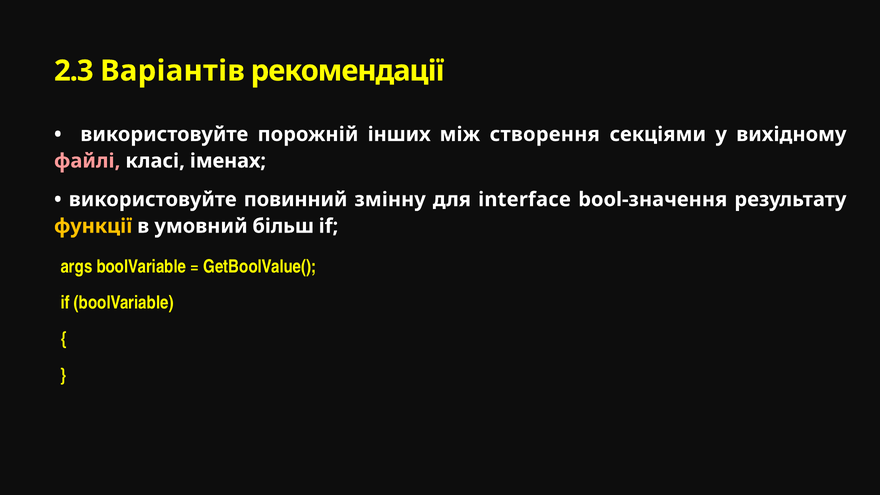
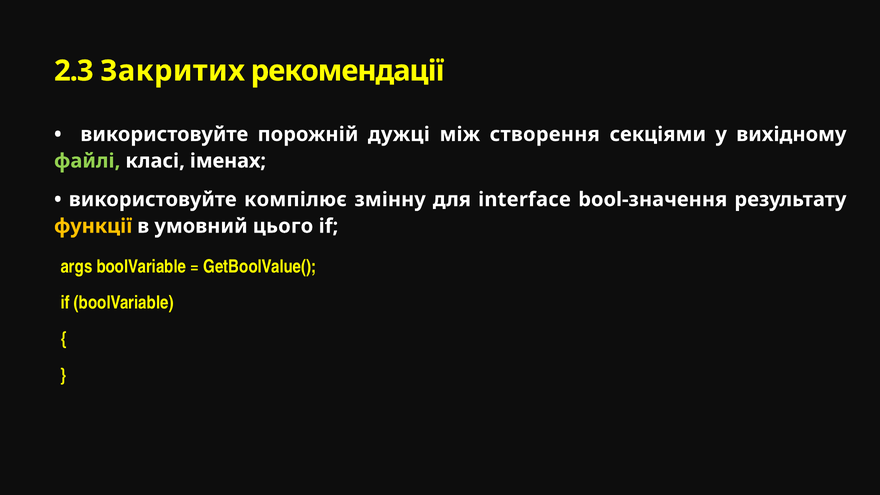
Варіантів: Варіантів -> Закритих
інших: інших -> дужці
файлі colour: pink -> light green
повинний: повинний -> компілює
більш: більш -> цього
